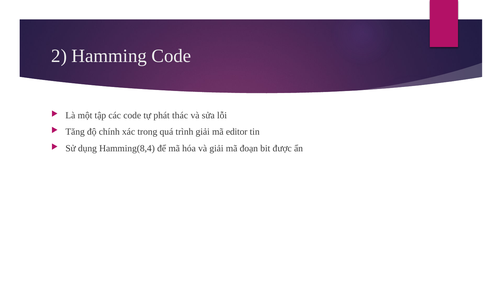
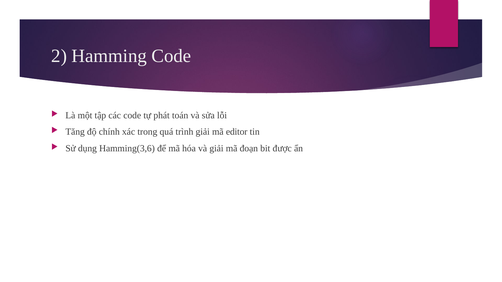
thác: thác -> toán
Hamming(8,4: Hamming(8,4 -> Hamming(3,6
